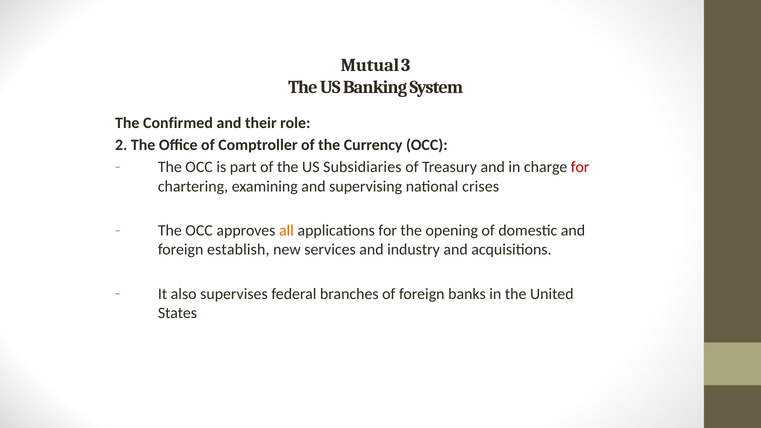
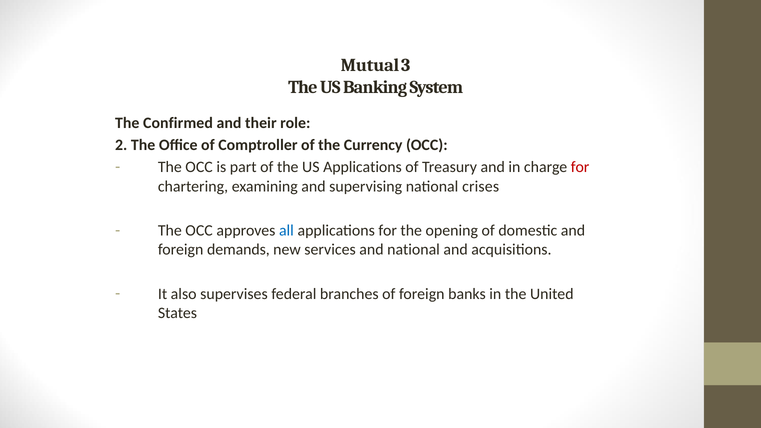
US Subsidiaries: Subsidiaries -> Applications
all colour: orange -> blue
establish: establish -> demands
and industry: industry -> national
